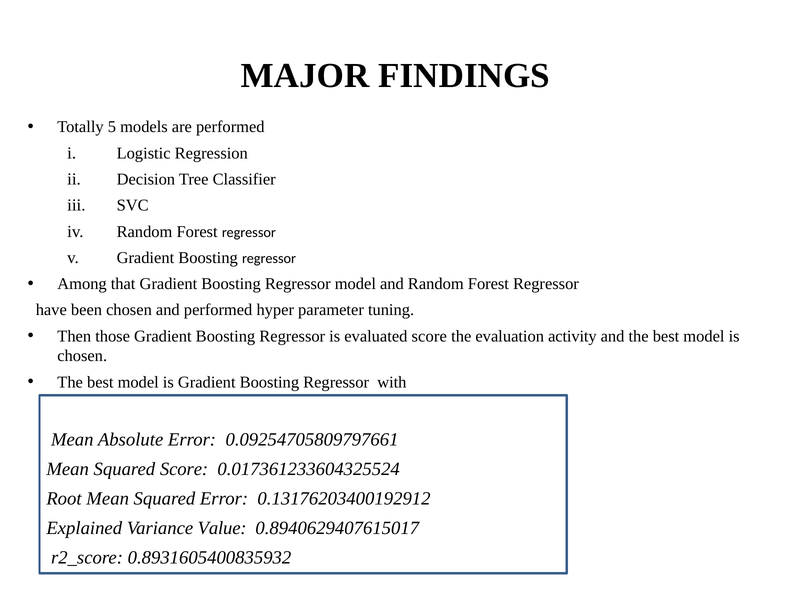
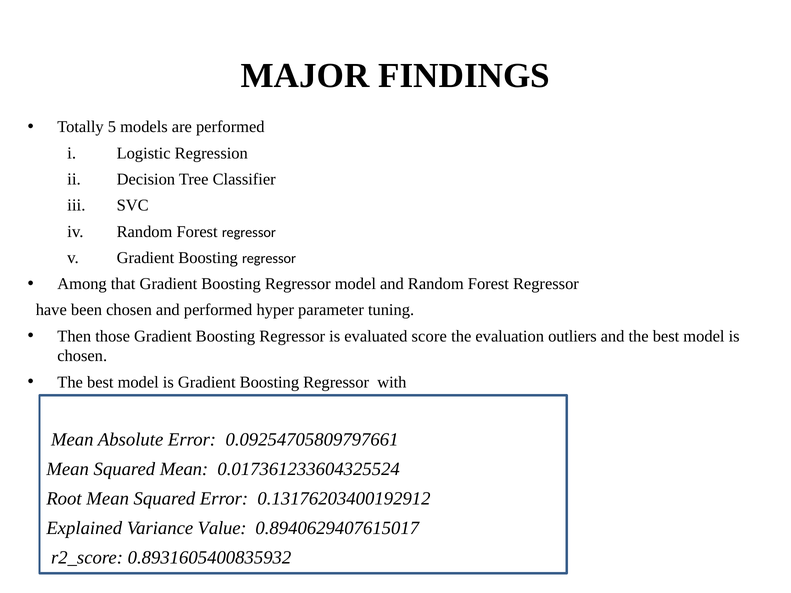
activity: activity -> outliers
Squared Score: Score -> Mean
